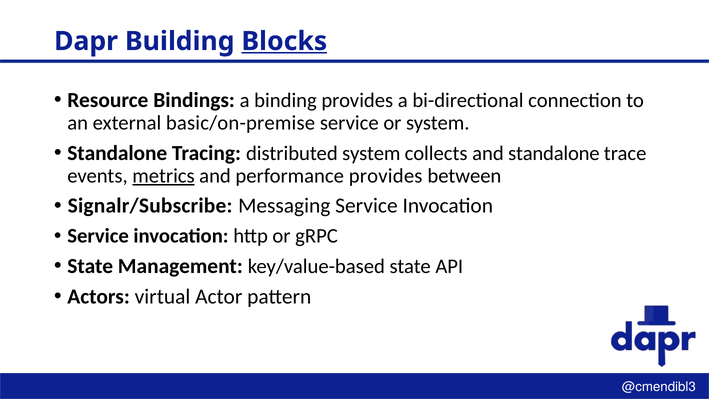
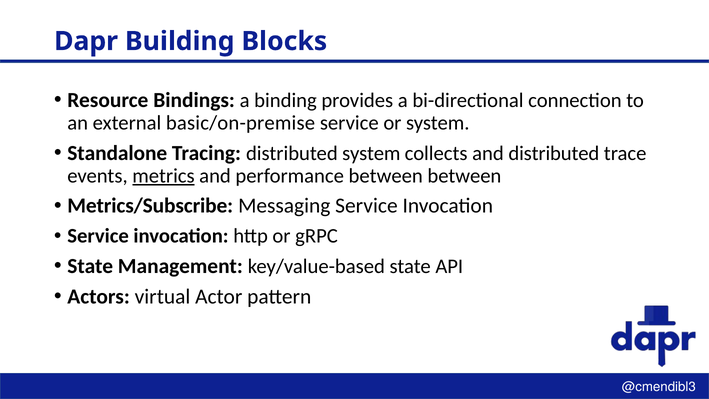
Blocks underline: present -> none
and standalone: standalone -> distributed
performance provides: provides -> between
Signalr/Subscribe: Signalr/Subscribe -> Metrics/Subscribe
